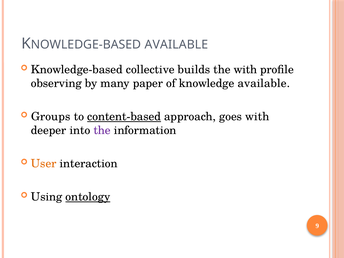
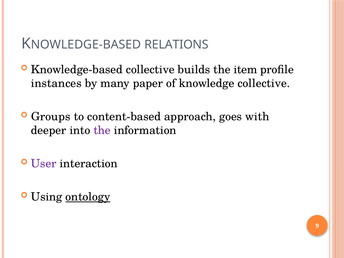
AVAILABLE at (176, 45): AVAILABLE -> RELATIONS
the with: with -> item
observing: observing -> instances
knowledge available: available -> collective
content-based underline: present -> none
User colour: orange -> purple
